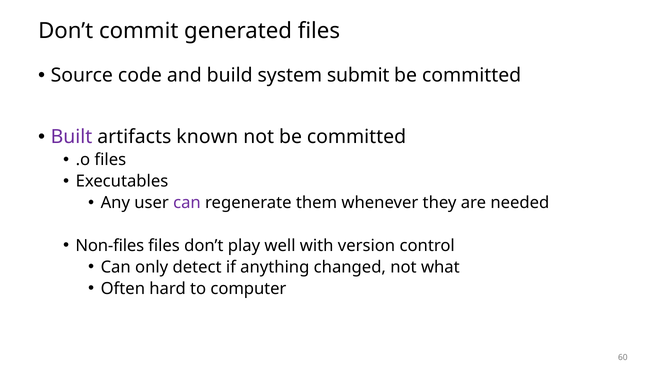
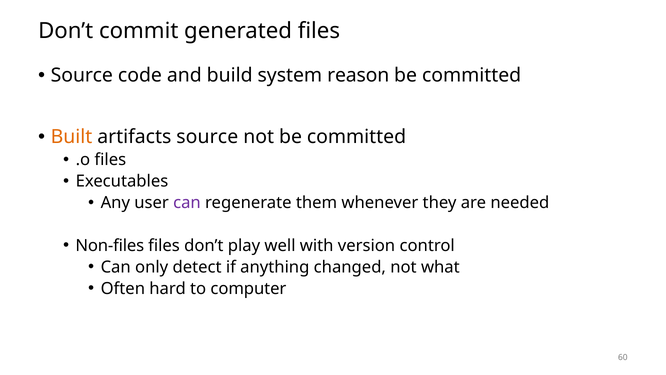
submit: submit -> reason
Built colour: purple -> orange
artifacts known: known -> source
